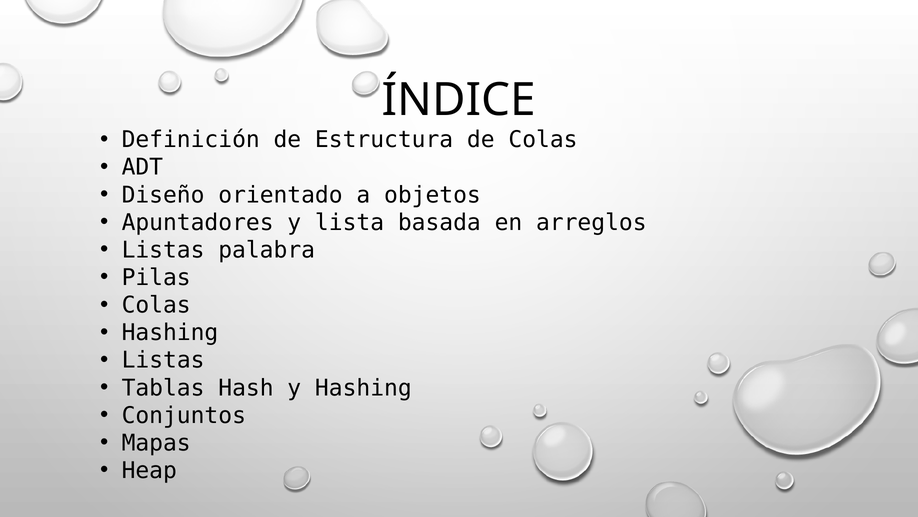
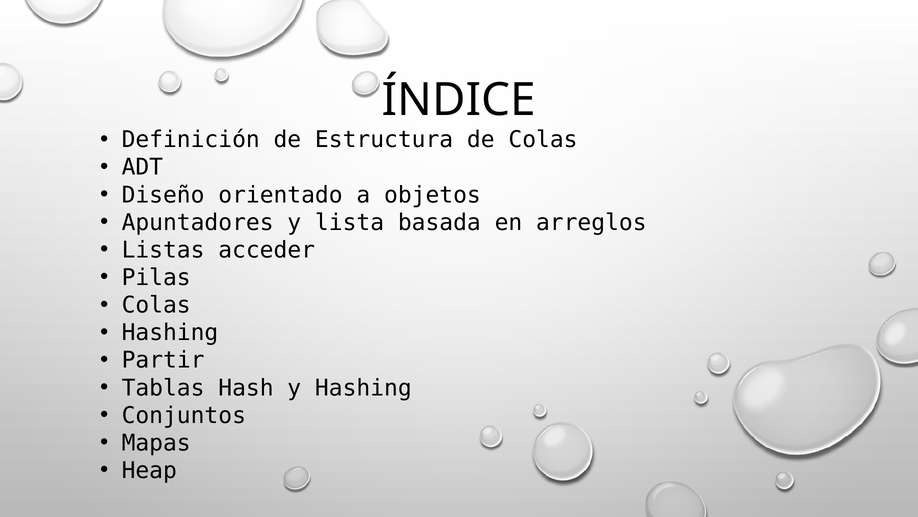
palabra: palabra -> acceder
Listas at (163, 360): Listas -> Partir
